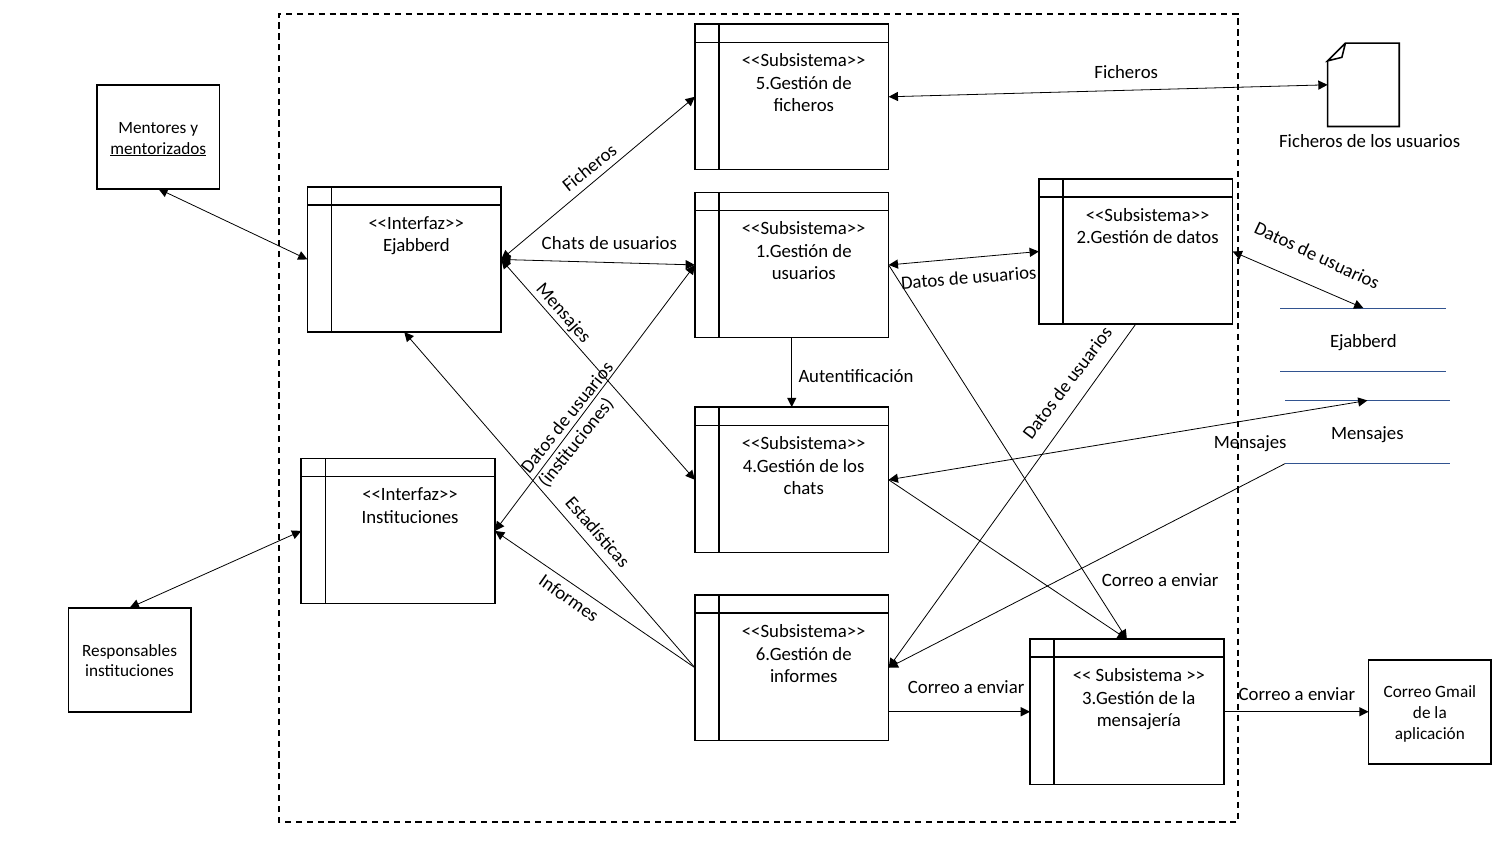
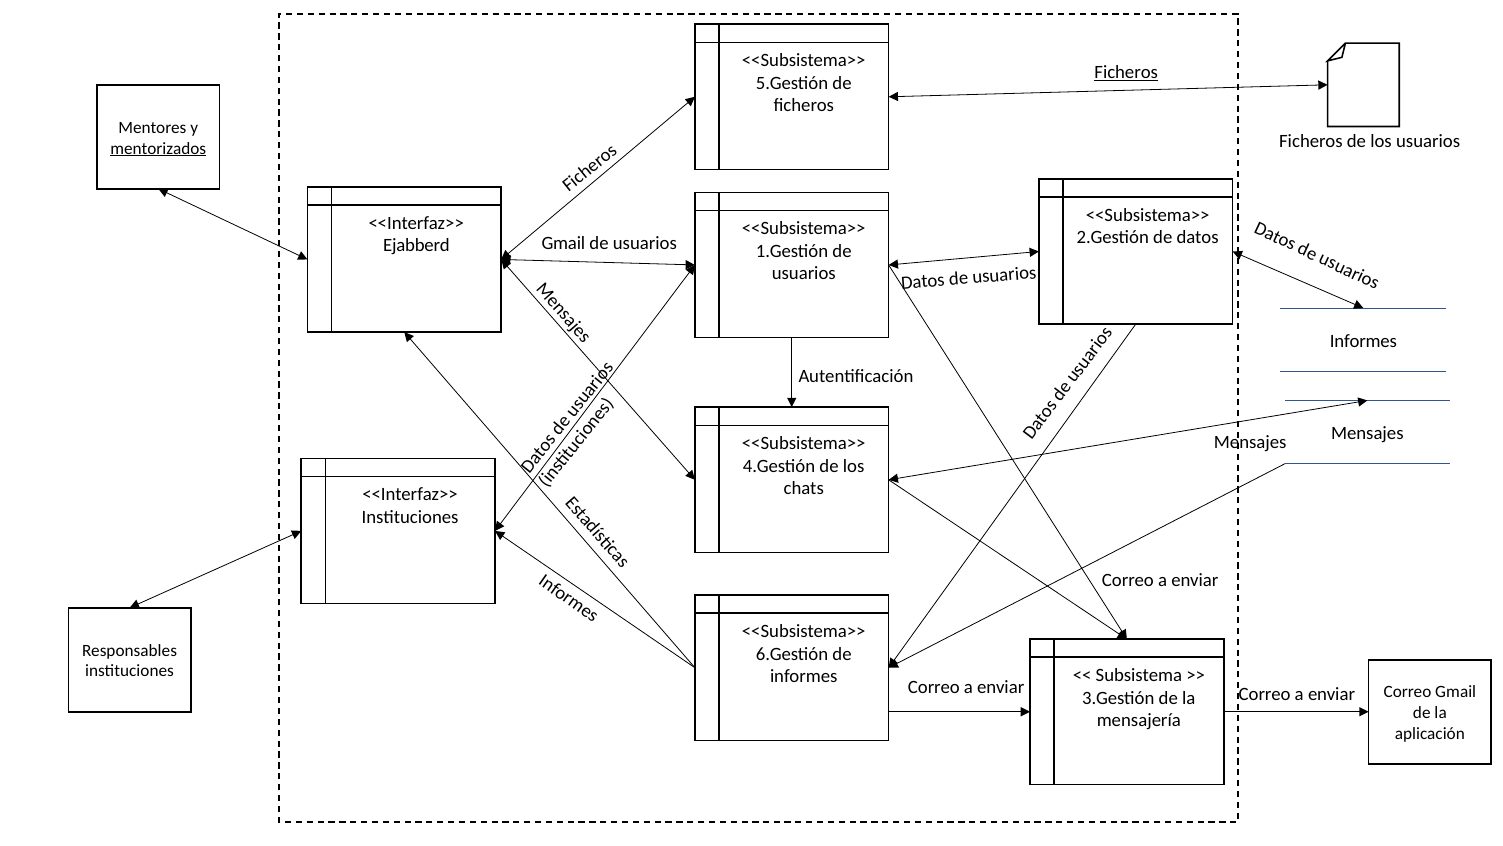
Ficheros at (1126, 72) underline: none -> present
Chats at (563, 243): Chats -> Gmail
Ejabberd at (1363, 341): Ejabberd -> Informes
